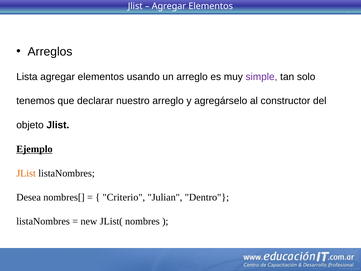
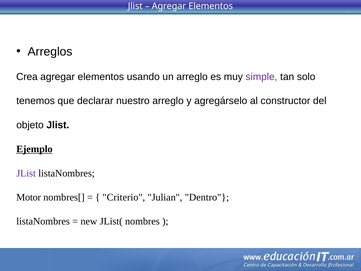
Lista: Lista -> Crea
JList at (26, 173) colour: orange -> purple
Desea: Desea -> Motor
